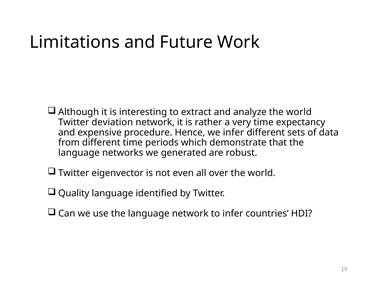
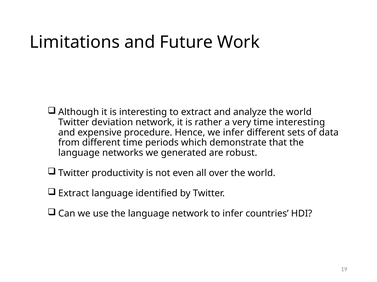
time expectancy: expectancy -> interesting
eigenvector: eigenvector -> productivity
Quality at (74, 194): Quality -> Extract
